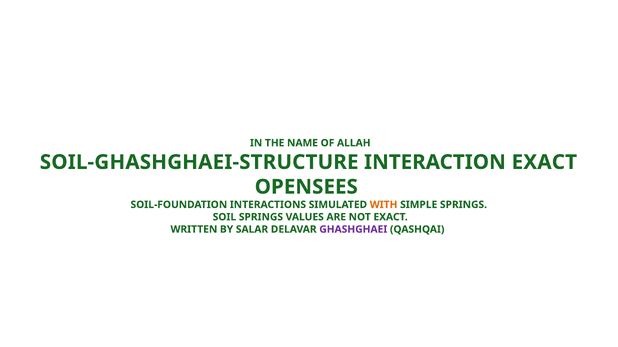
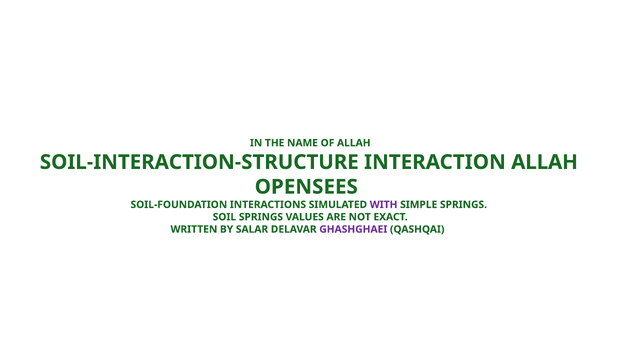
SOIL-GHASHGHAEI-STRUCTURE: SOIL-GHASHGHAEI-STRUCTURE -> SOIL-INTERACTION-STRUCTURE
INTERACTION EXACT: EXACT -> ALLAH
WITH colour: orange -> purple
